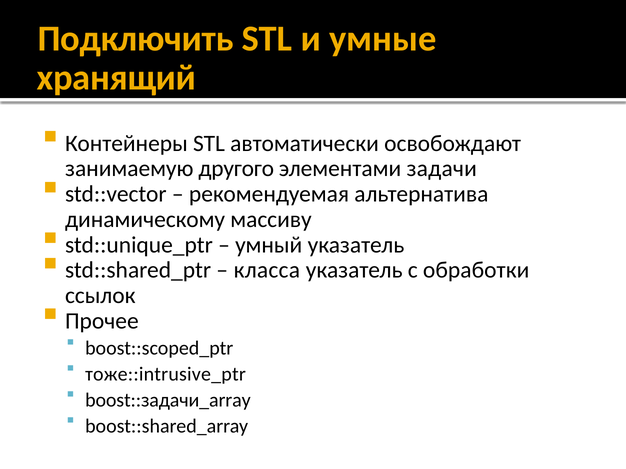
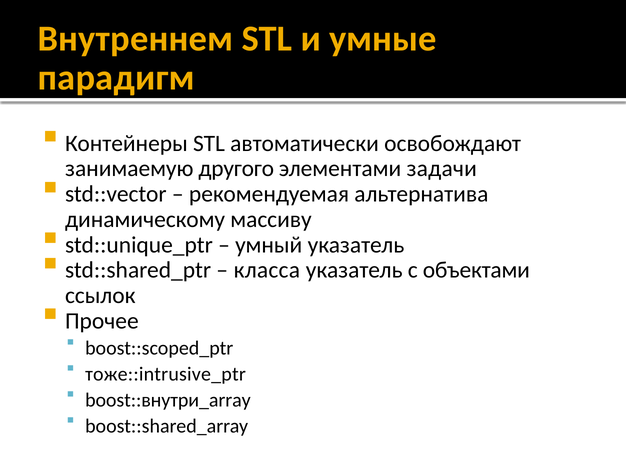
Подключить: Подключить -> Внутреннем
хранящий: хранящий -> парадигм
обработки: обработки -> объектами
boost::задачи_array: boost::задачи_array -> boost::внутри_array
